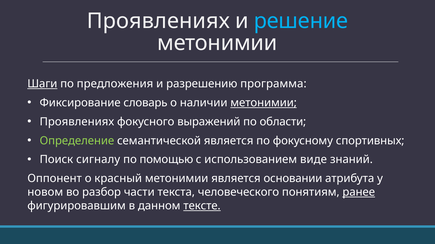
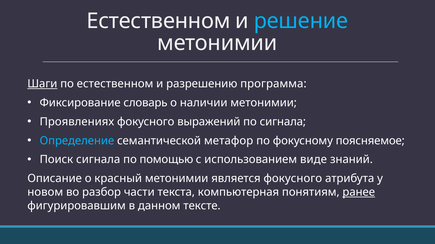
Проявлениях at (158, 21): Проявлениях -> Естественном
по предложения: предложения -> естественном
метонимии at (264, 103) underline: present -> none
по области: области -> сигнала
Определение colour: light green -> light blue
семантической является: является -> метафор
спортивных: спортивных -> поясняемое
Поиск сигналу: сигналу -> сигнала
Оппонент: Оппонент -> Описание
является основании: основании -> фокусного
человеческого: человеческого -> компьютерная
тексте underline: present -> none
